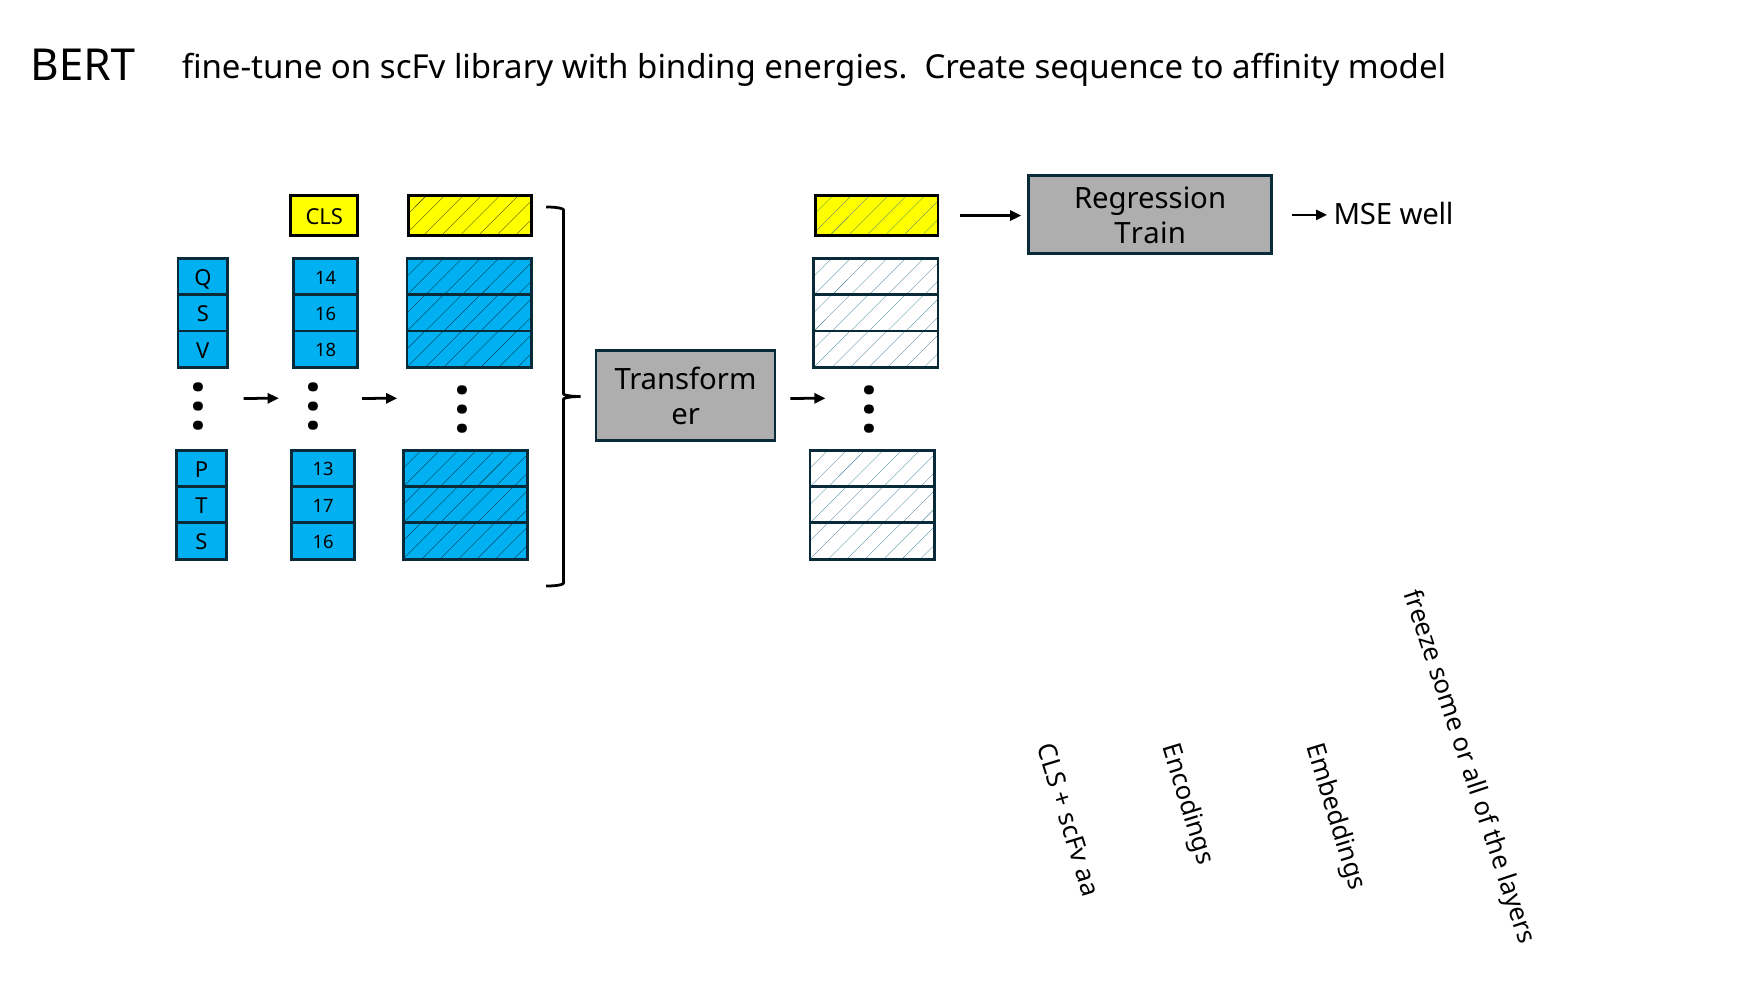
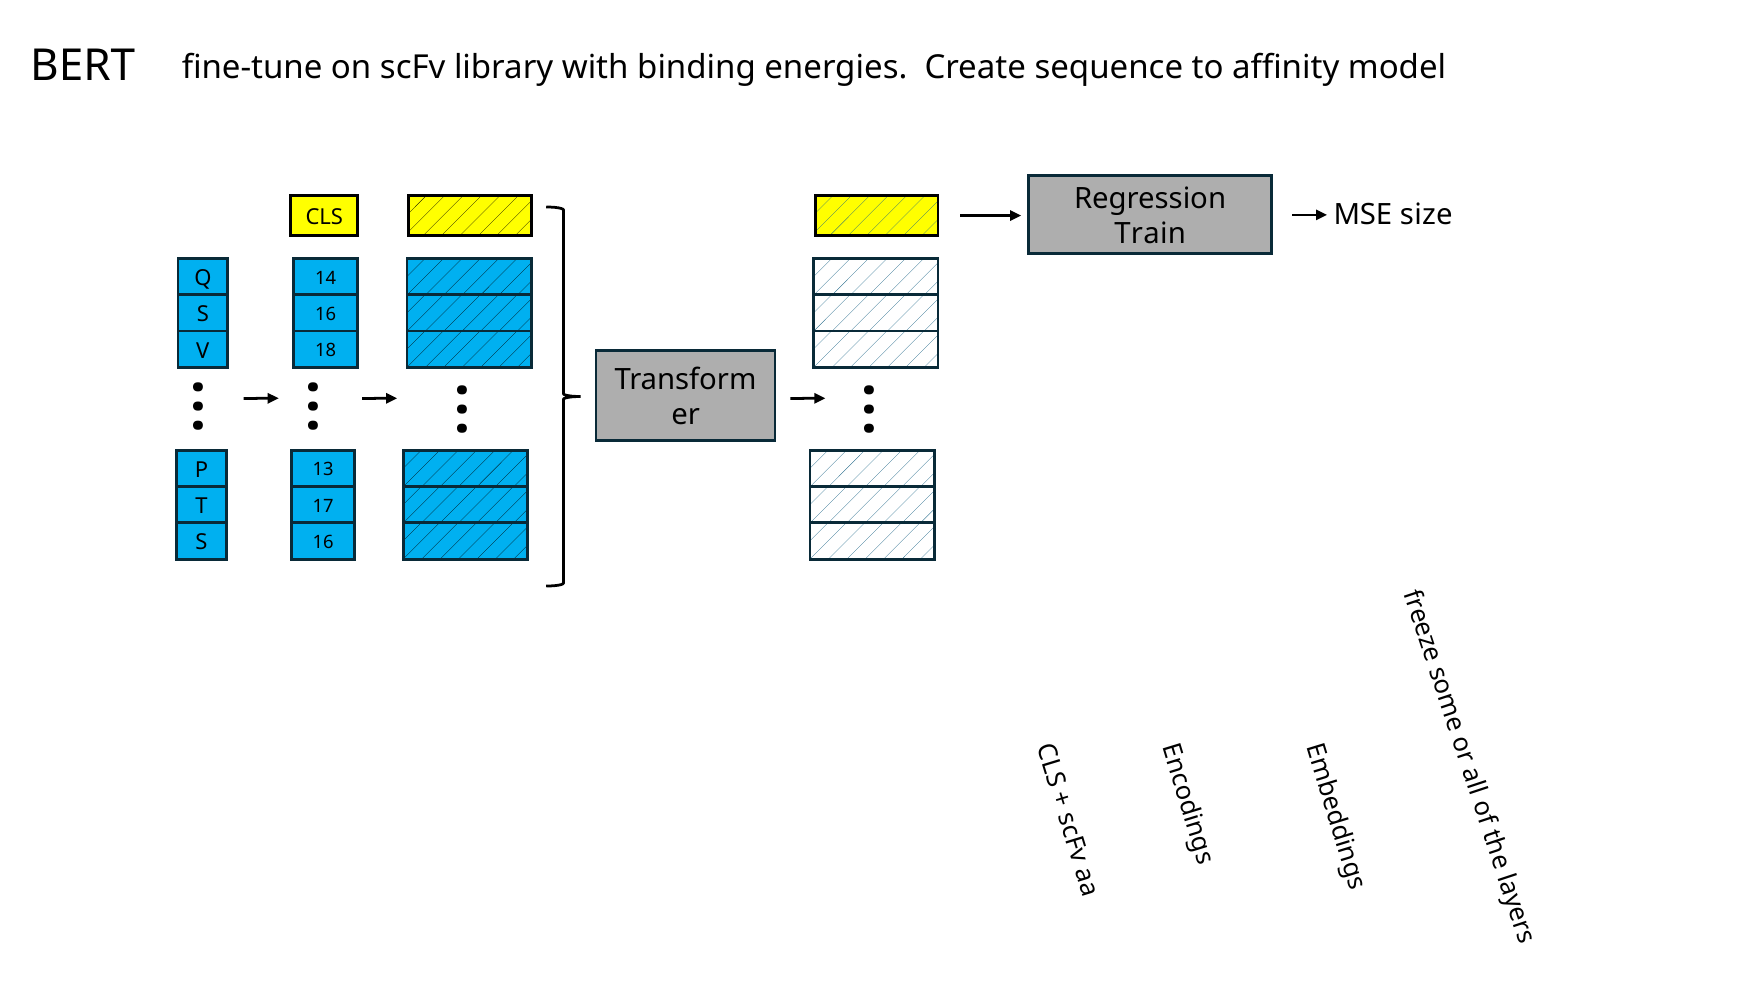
well: well -> size
